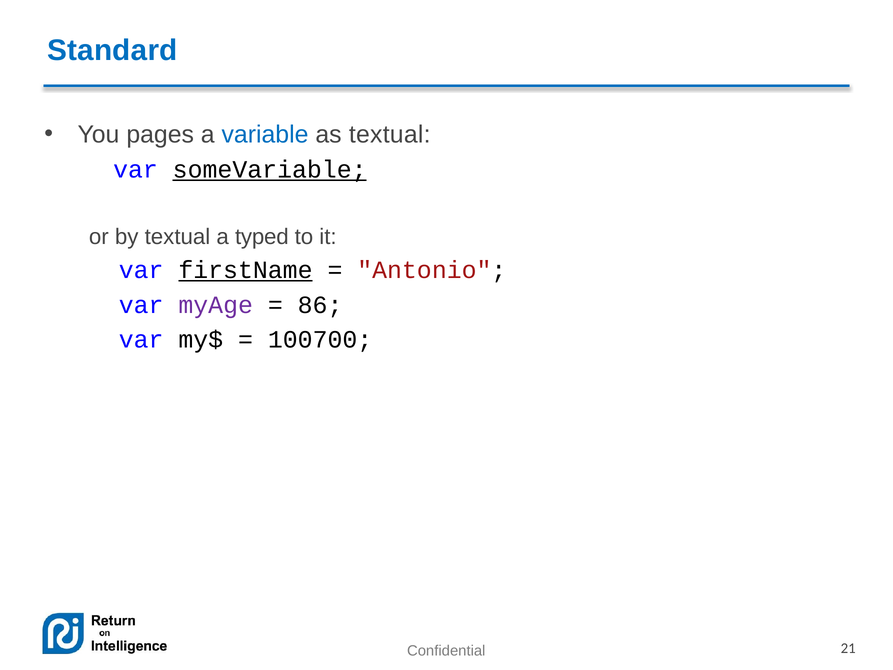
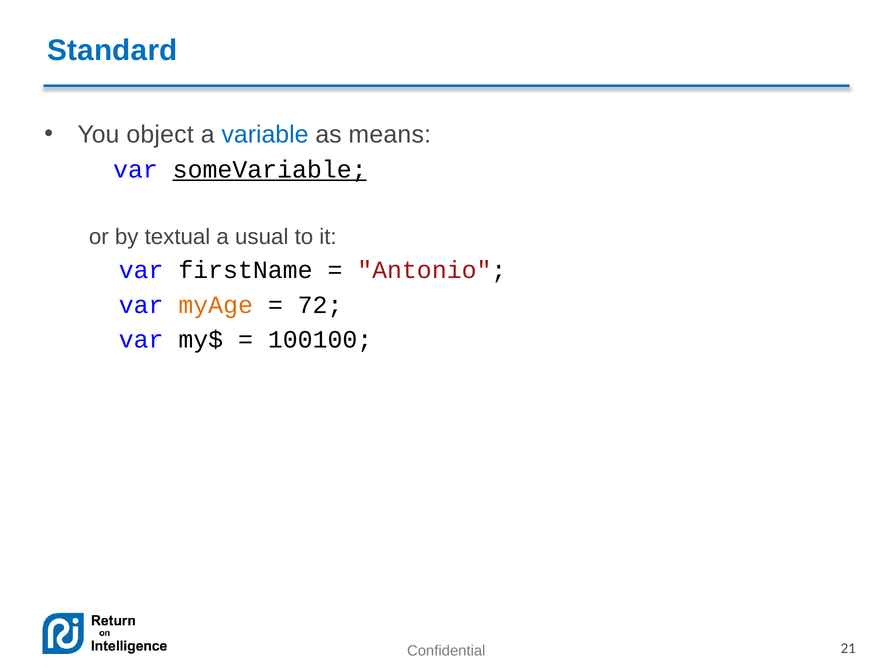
pages: pages -> object
as textual: textual -> means
typed: typed -> usual
firstName underline: present -> none
myAge colour: purple -> orange
86: 86 -> 72
100700: 100700 -> 100100
